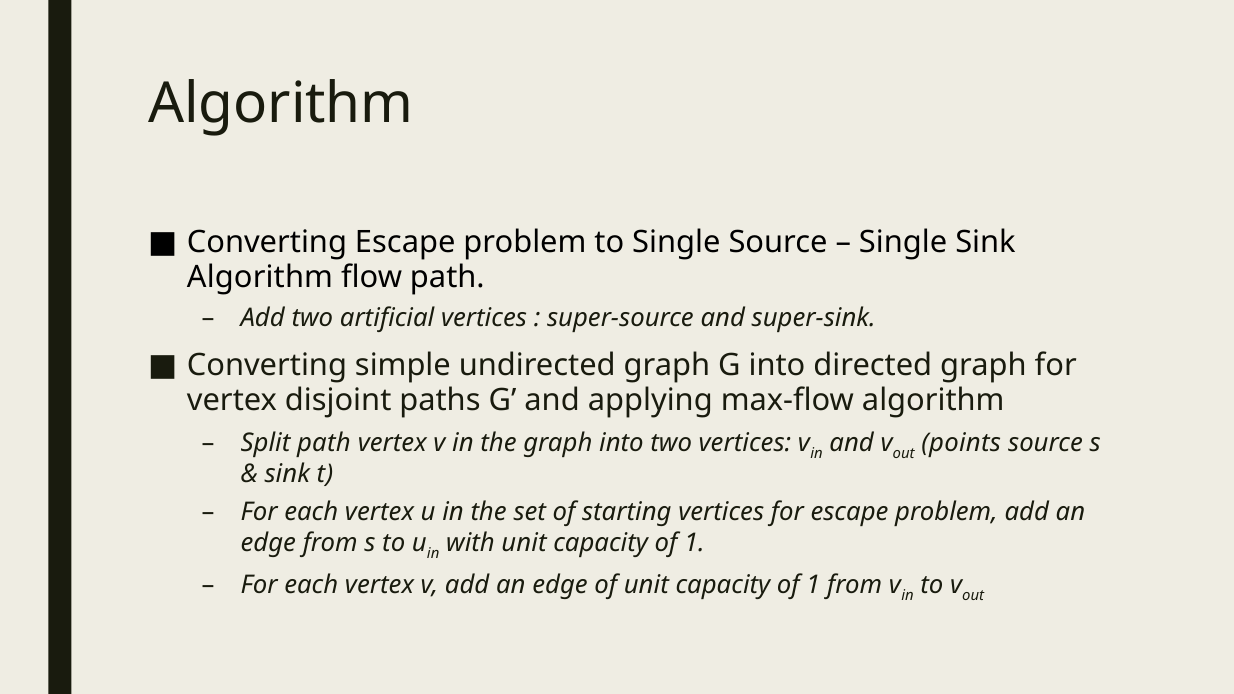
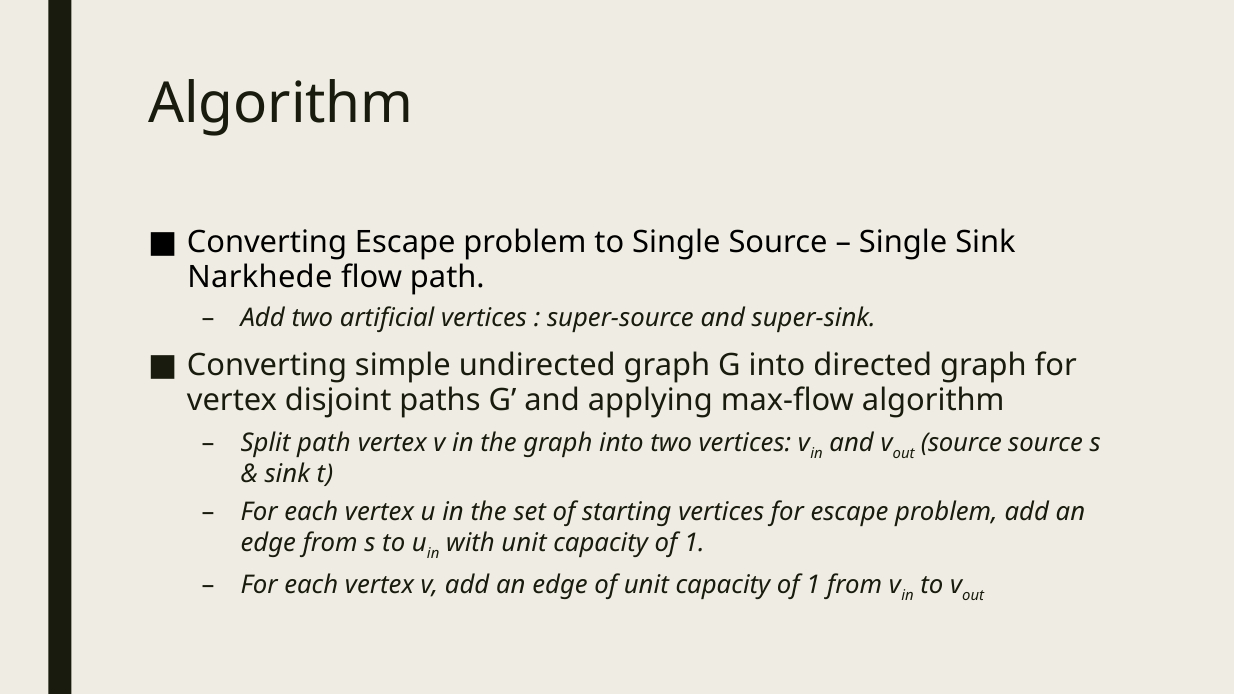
Algorithm at (260, 277): Algorithm -> Narkhede
points at (961, 443): points -> source
